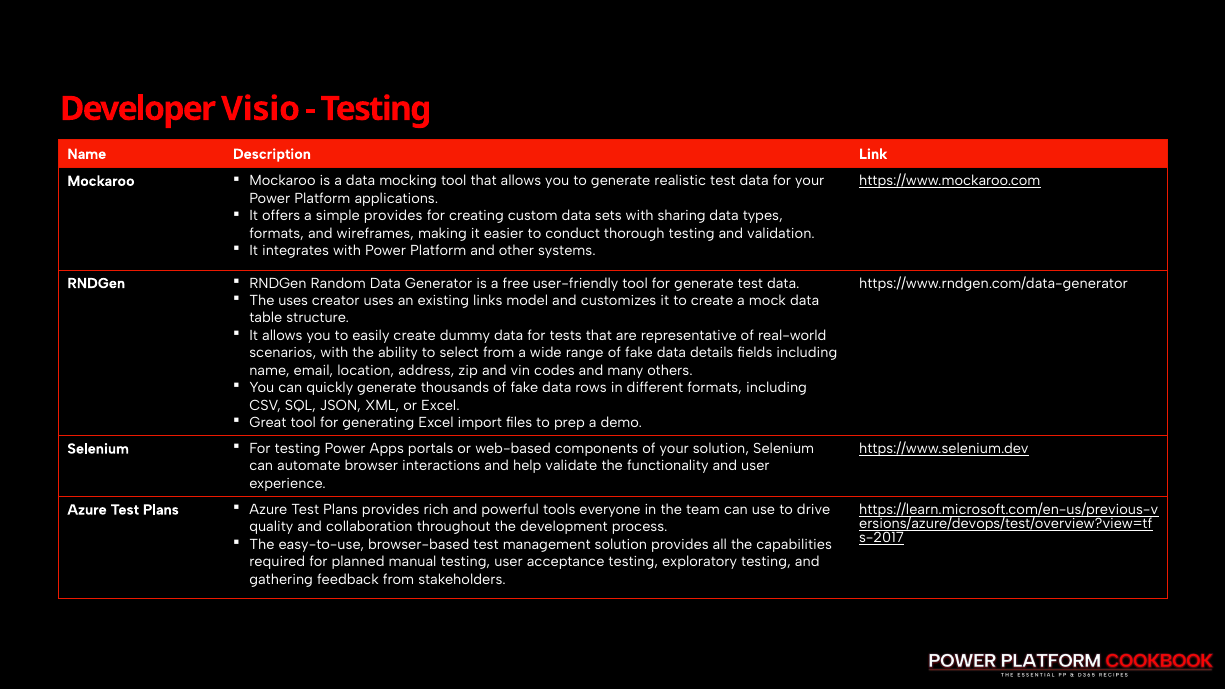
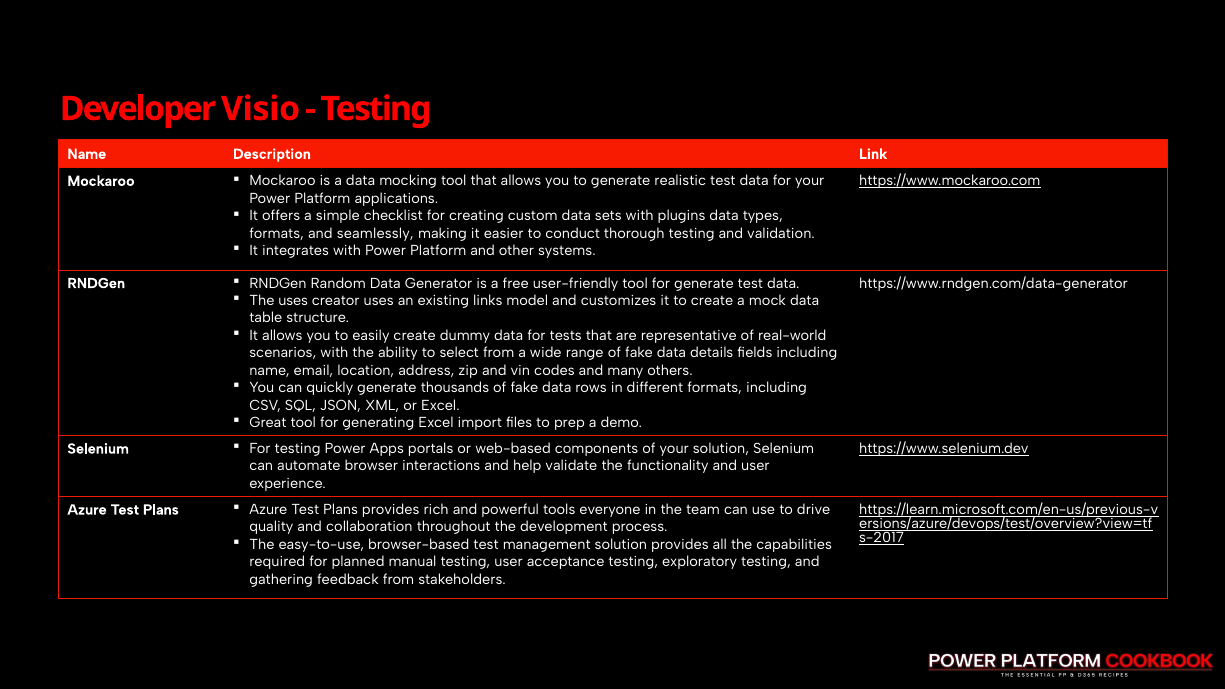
simple provides: provides -> checklist
sharing: sharing -> plugins
wireframes: wireframes -> seamlessly
